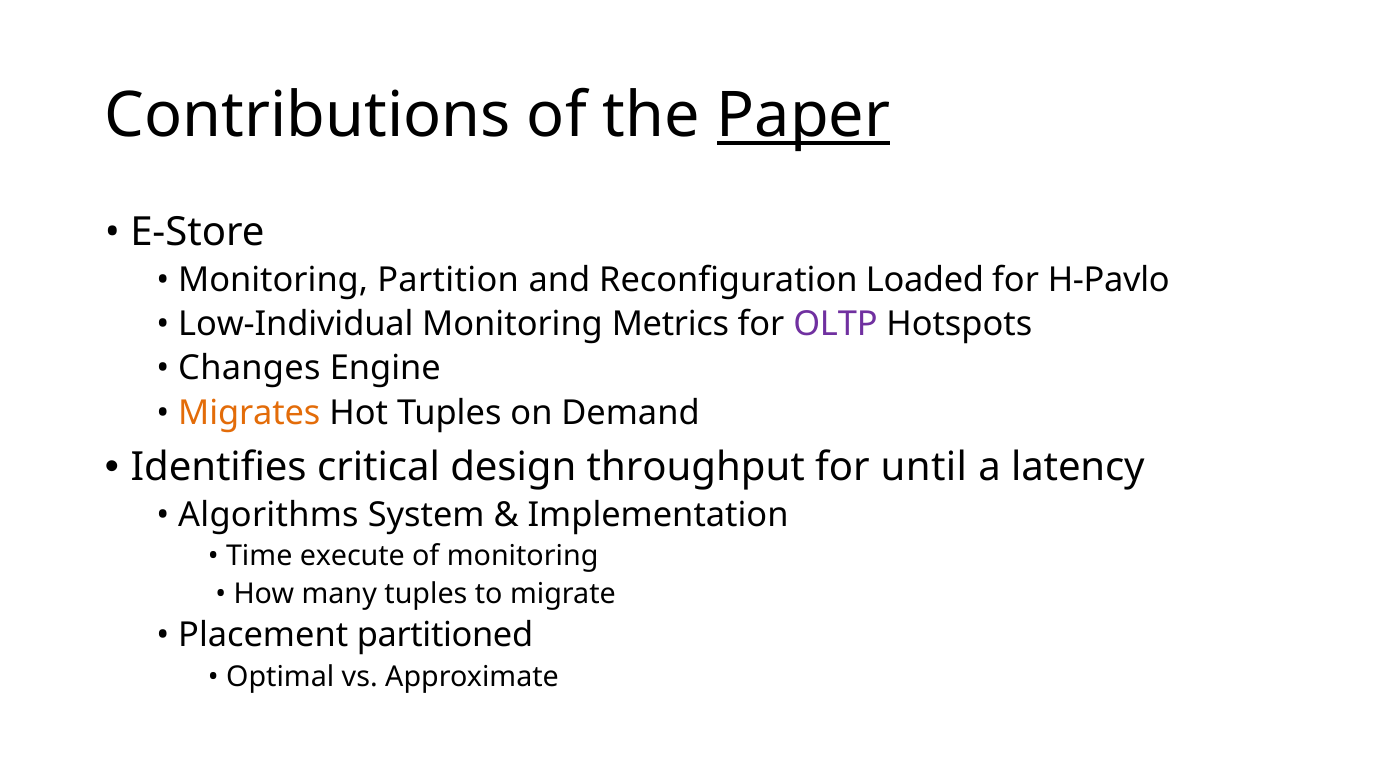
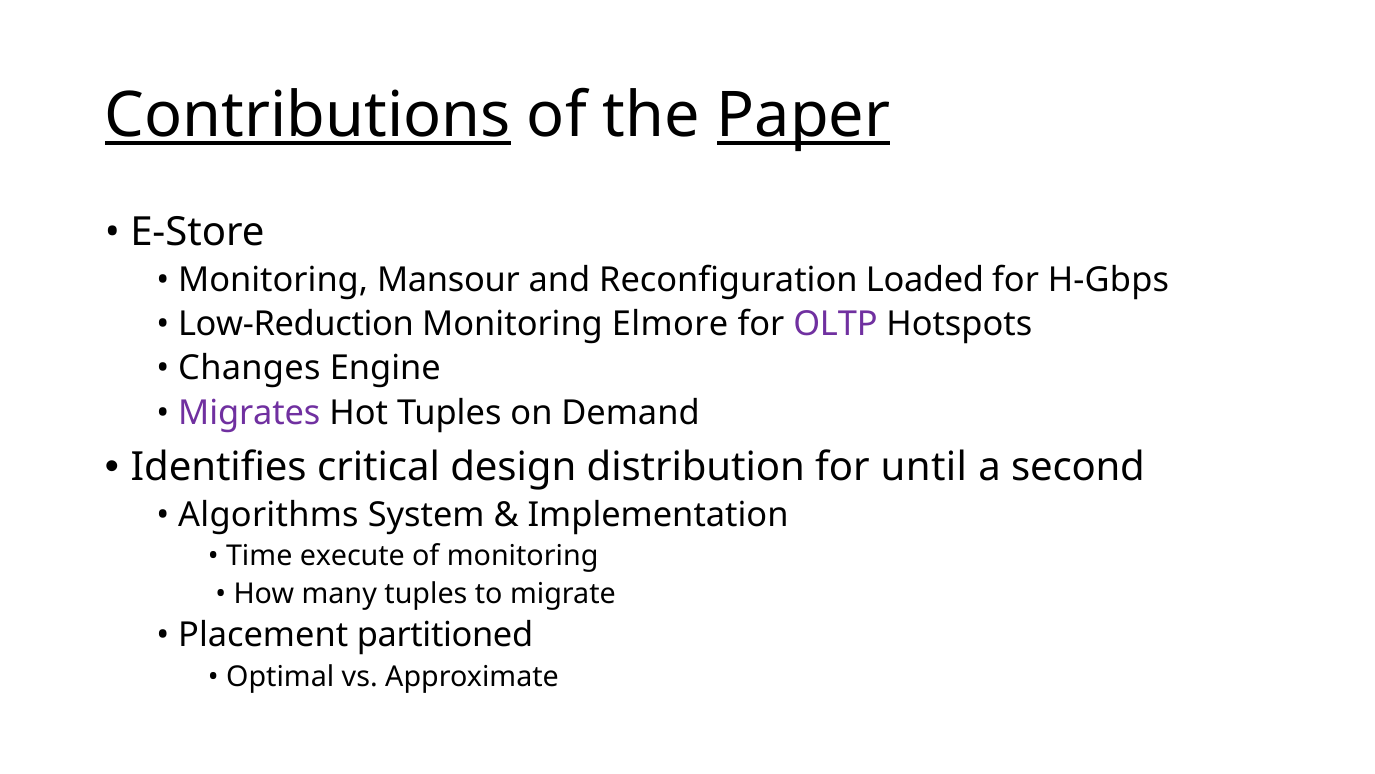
Contributions underline: none -> present
Partition: Partition -> Mansour
H-Pavlo: H-Pavlo -> H-Gbps
Low-Individual: Low-Individual -> Low-Reduction
Metrics: Metrics -> Elmore
Migrates colour: orange -> purple
throughput: throughput -> distribution
latency: latency -> second
